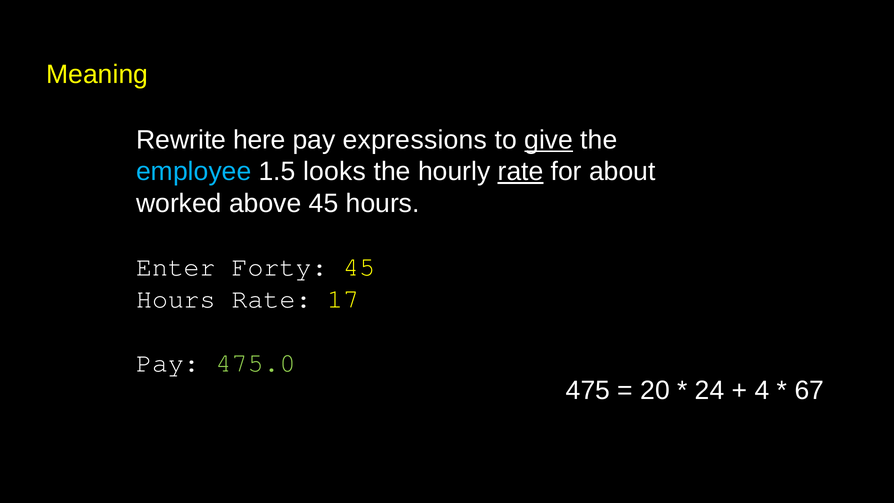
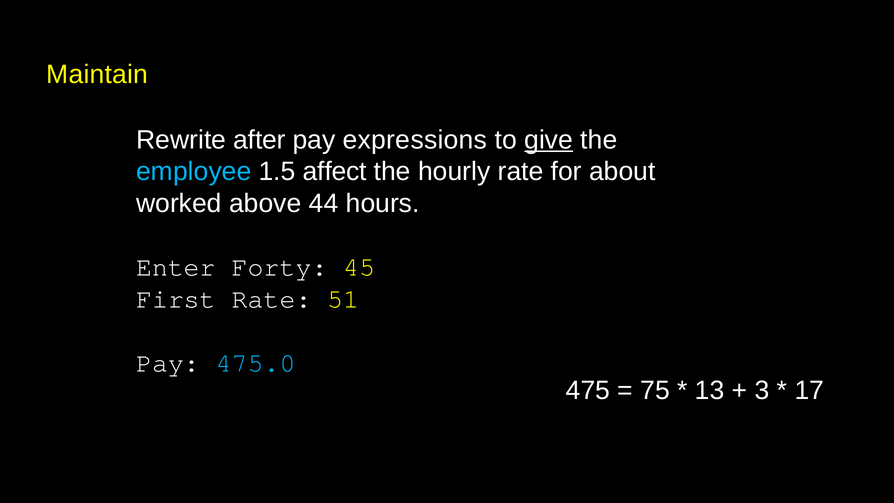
Meaning: Meaning -> Maintain
here: here -> after
looks: looks -> affect
rate at (521, 172) underline: present -> none
above 45: 45 -> 44
Hours at (176, 299): Hours -> First
17: 17 -> 51
475.0 colour: light green -> light blue
20: 20 -> 75
24: 24 -> 13
4: 4 -> 3
67: 67 -> 17
